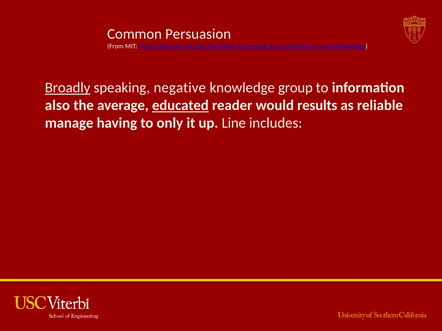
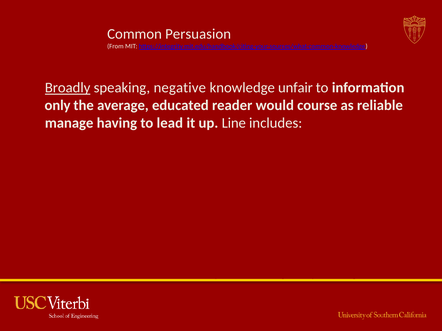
group: group -> unfair
also: also -> only
educated underline: present -> none
results: results -> course
only: only -> lead
